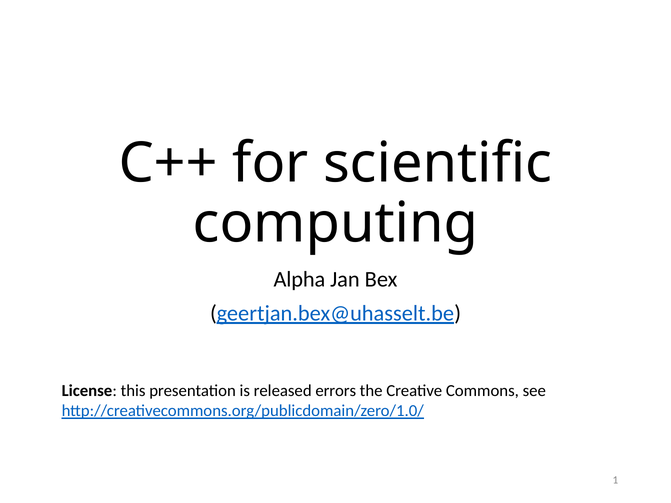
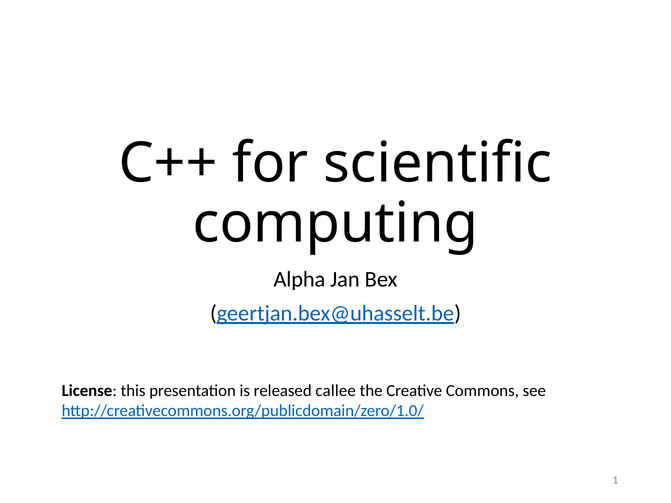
errors: errors -> callee
